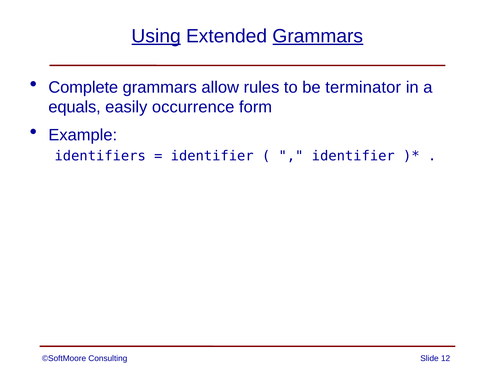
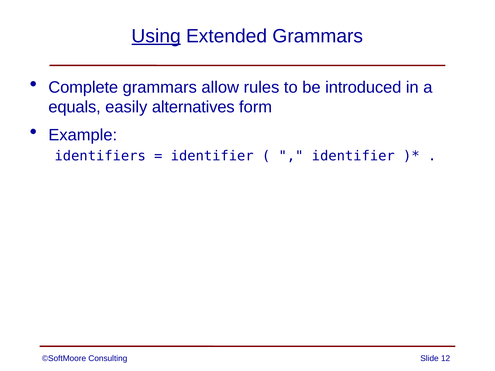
Grammars at (318, 36) underline: present -> none
terminator: terminator -> introduced
occurrence: occurrence -> alternatives
